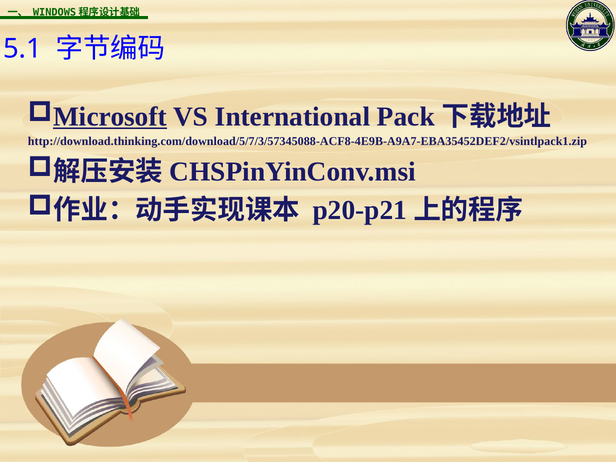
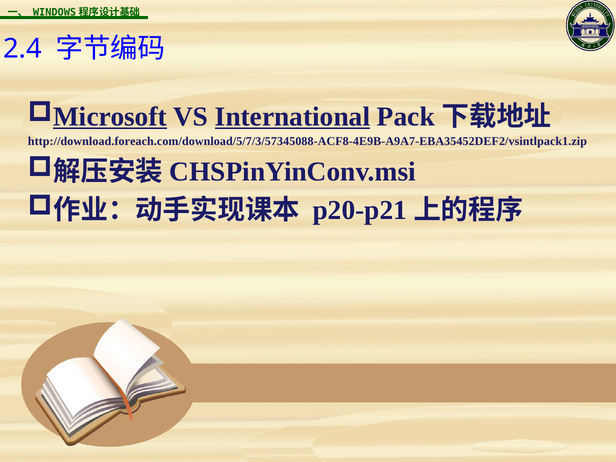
5.1: 5.1 -> 2.4
International underline: none -> present
http://download.thinking.com/download/5/7/3/57345088-ACF8-4E9B-A9A7-EBA35452DEF2/vsintlpack1.zip: http://download.thinking.com/download/5/7/3/57345088-ACF8-4E9B-A9A7-EBA35452DEF2/vsintlpack1.zip -> http://download.foreach.com/download/5/7/3/57345088-ACF8-4E9B-A9A7-EBA35452DEF2/vsintlpack1.zip
